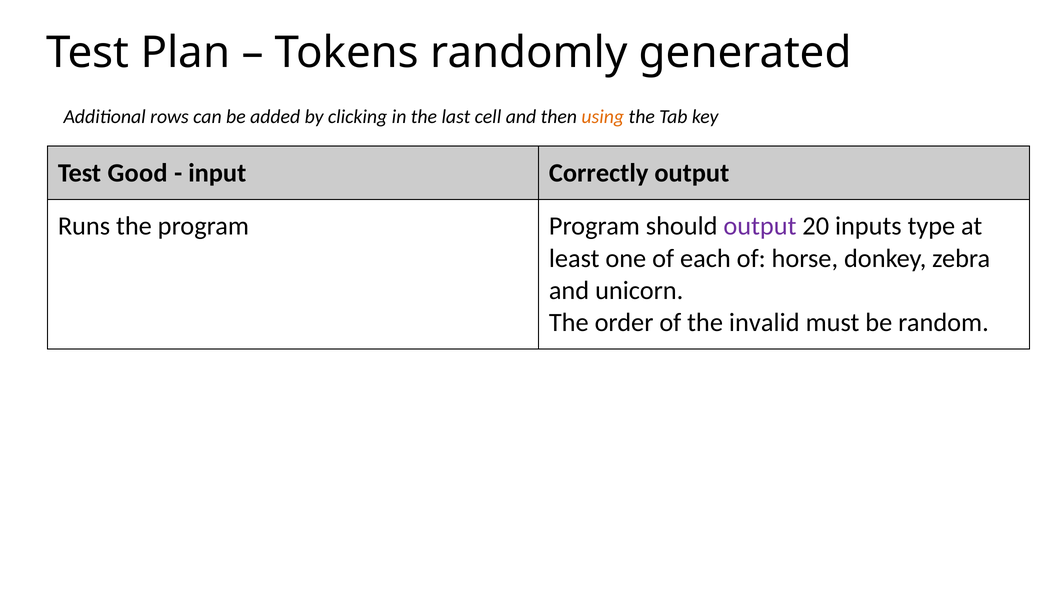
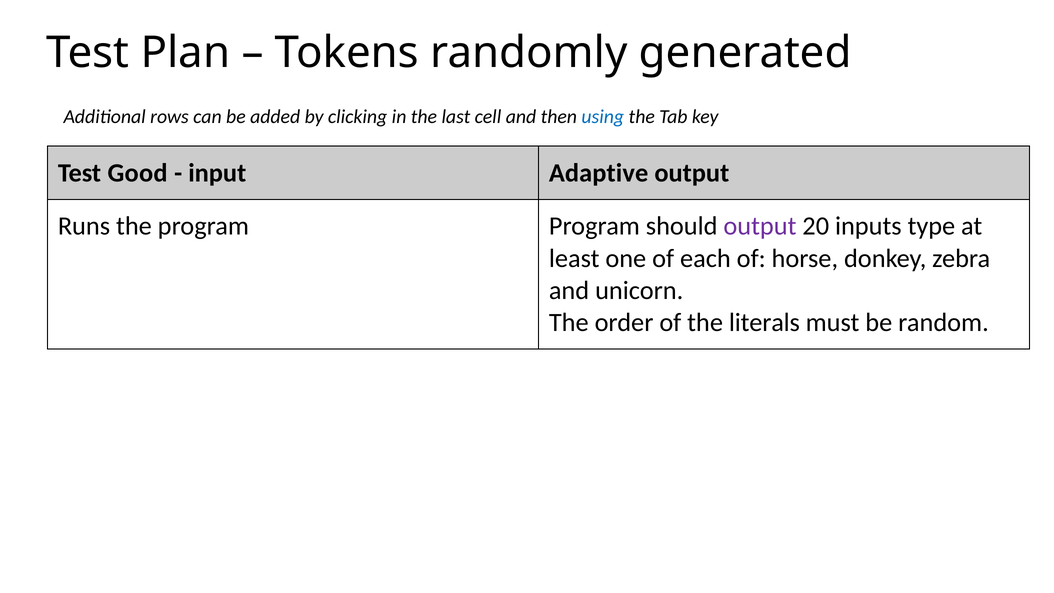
using colour: orange -> blue
Correctly: Correctly -> Adaptive
invalid: invalid -> literals
